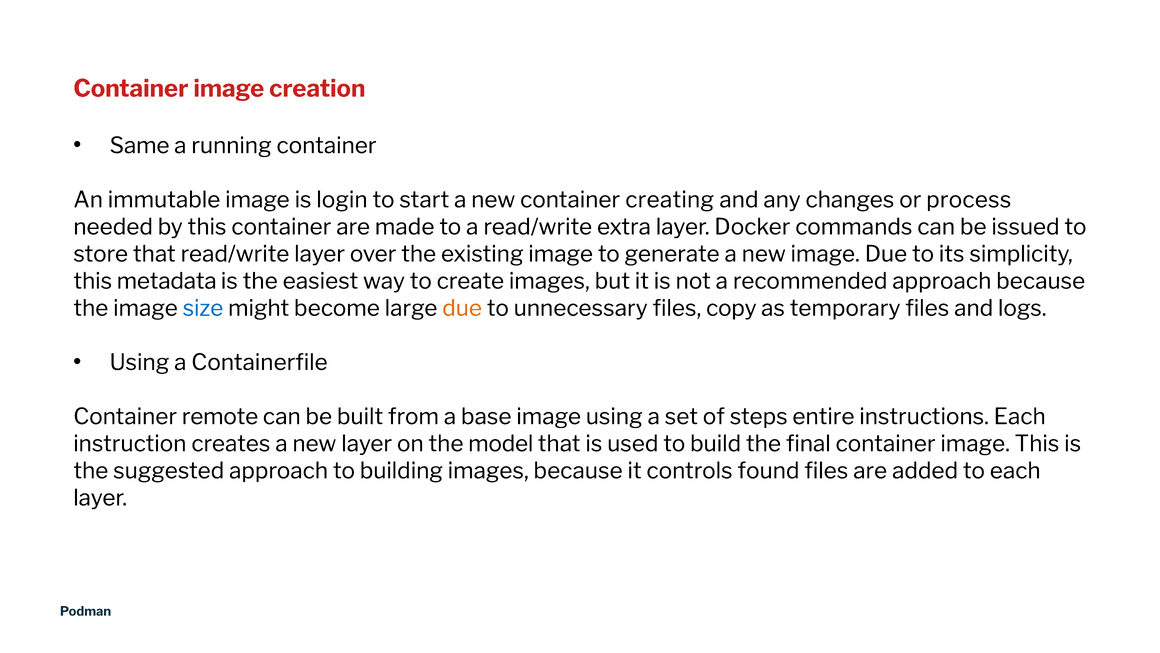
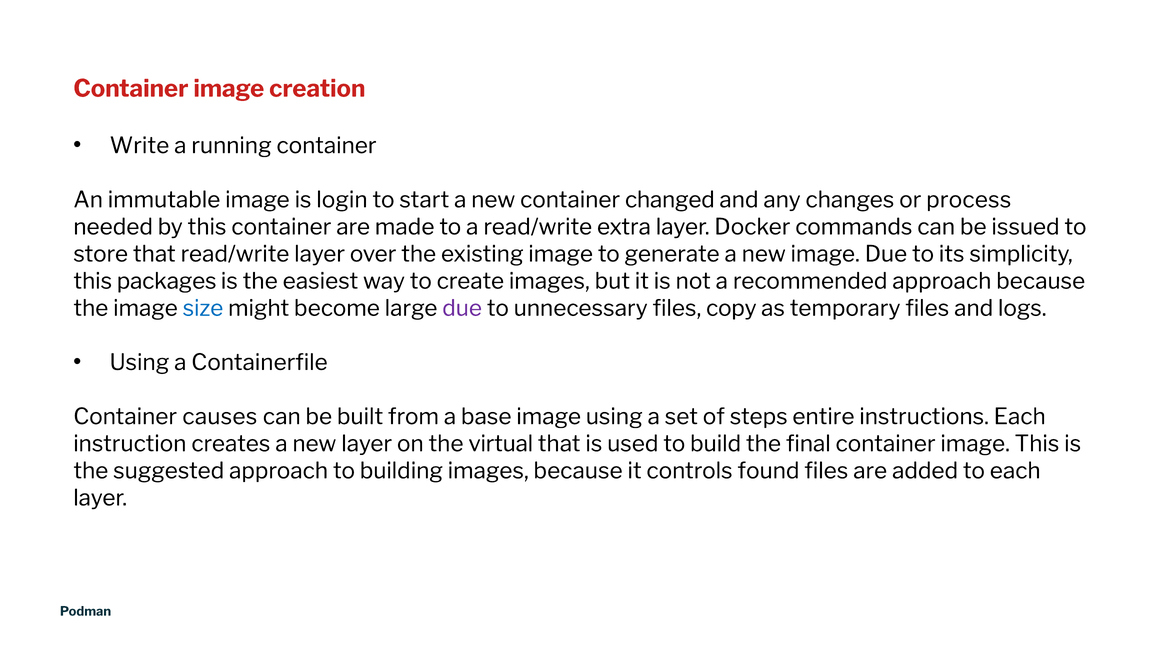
Same: Same -> Write
creating: creating -> changed
metadata: metadata -> packages
due at (462, 308) colour: orange -> purple
remote: remote -> causes
model: model -> virtual
